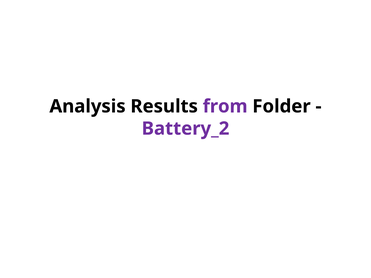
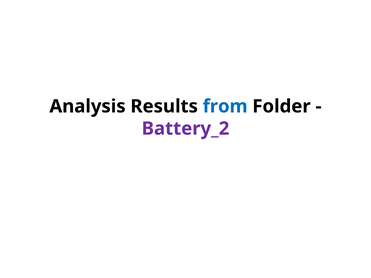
from colour: purple -> blue
